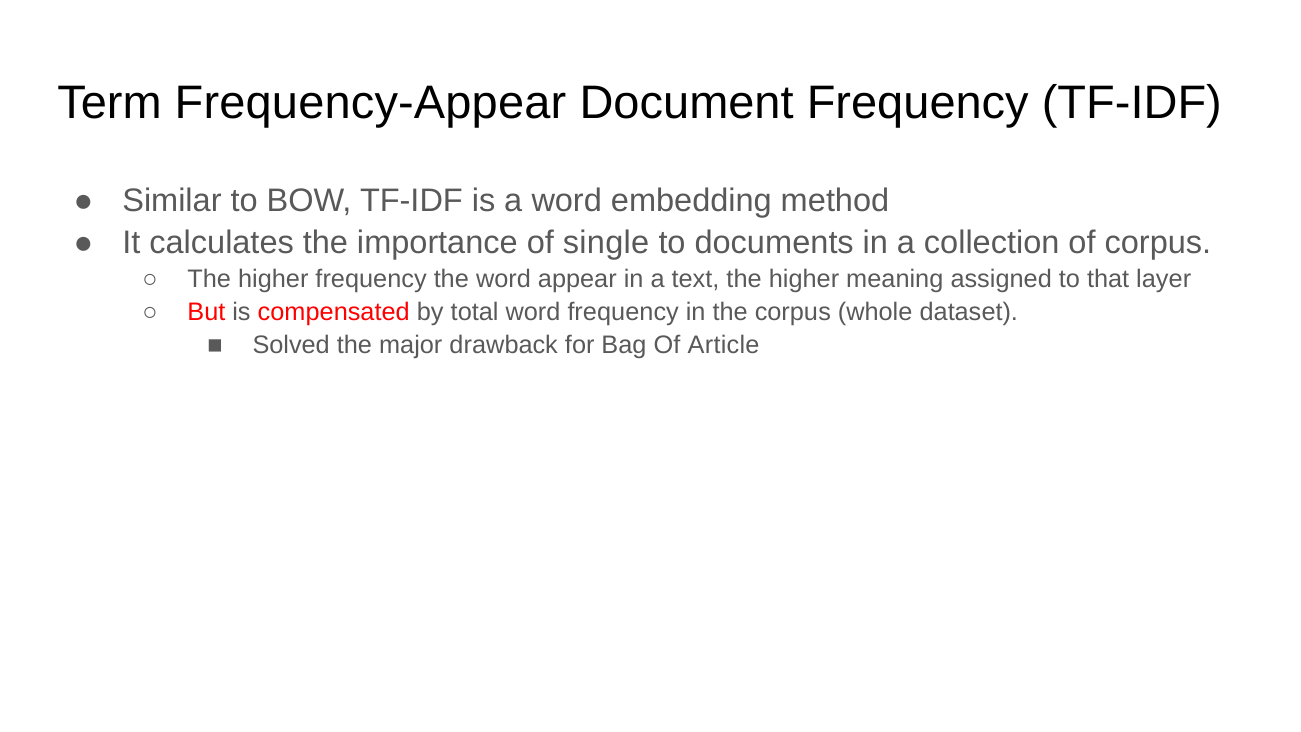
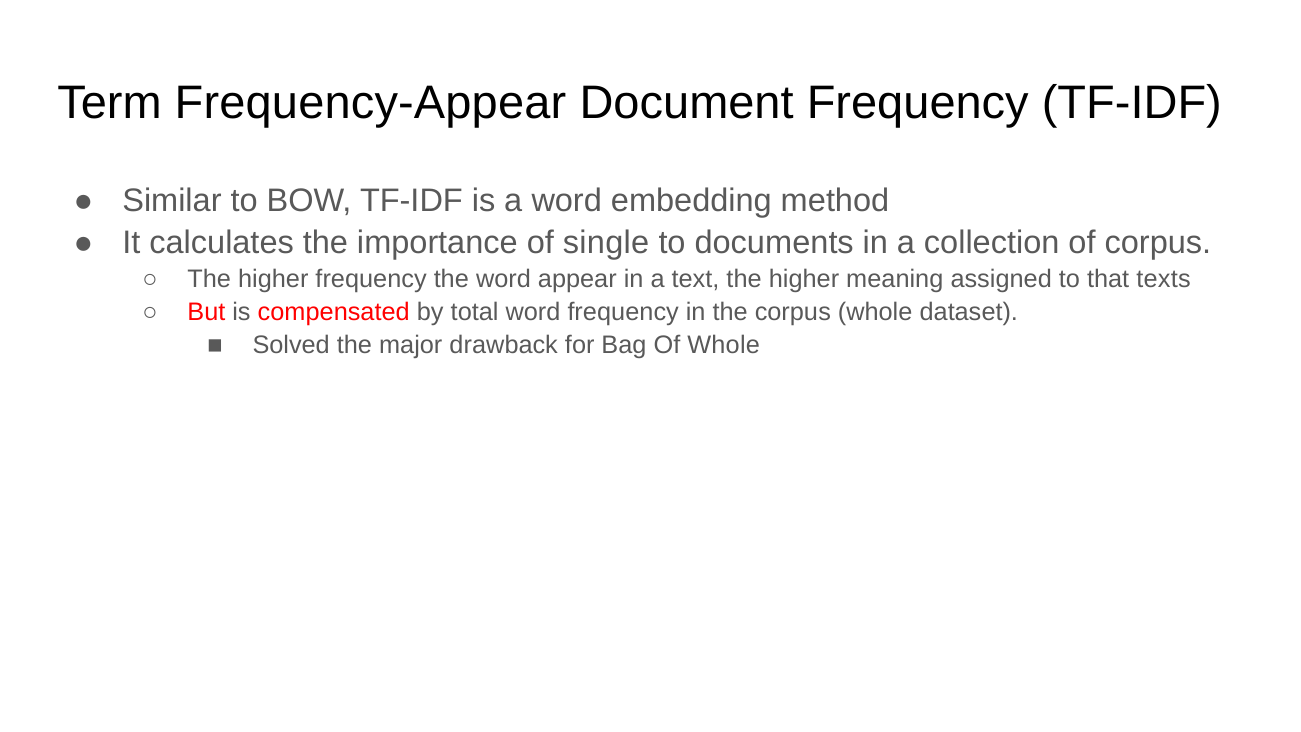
layer: layer -> texts
Of Article: Article -> Whole
